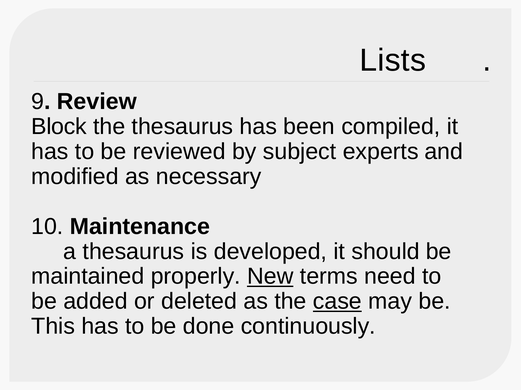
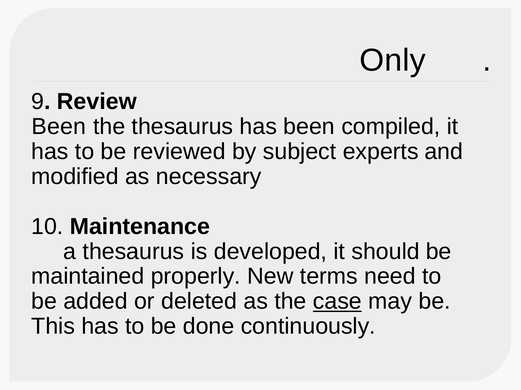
Lists: Lists -> Only
Block at (59, 127): Block -> Been
New underline: present -> none
